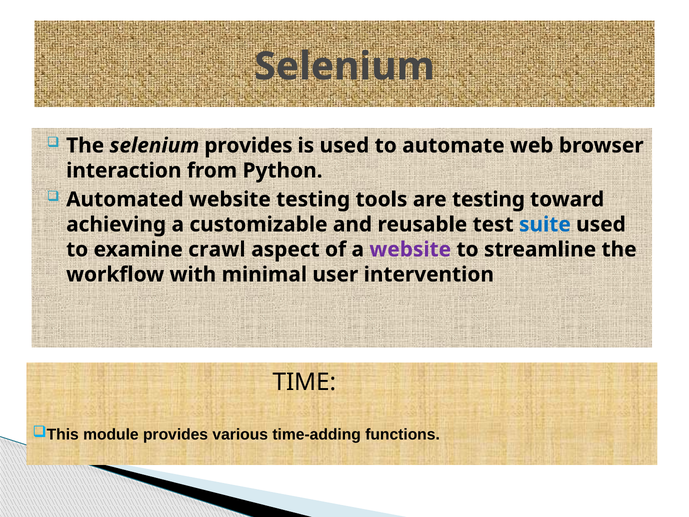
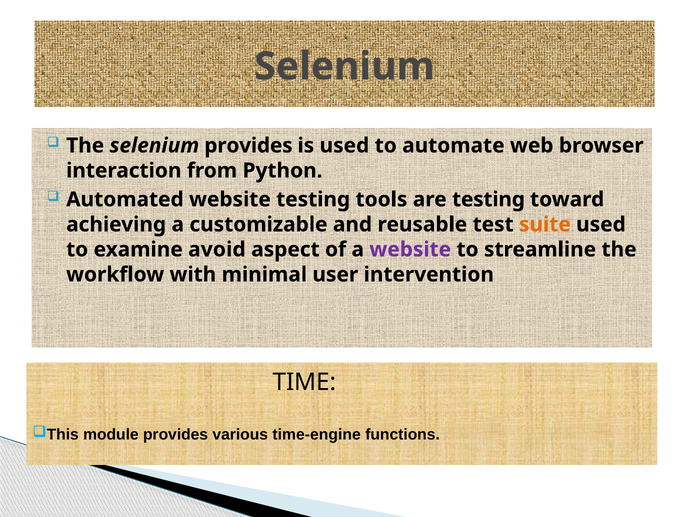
suite colour: blue -> orange
crawl: crawl -> avoid
time-adding: time-adding -> time-engine
